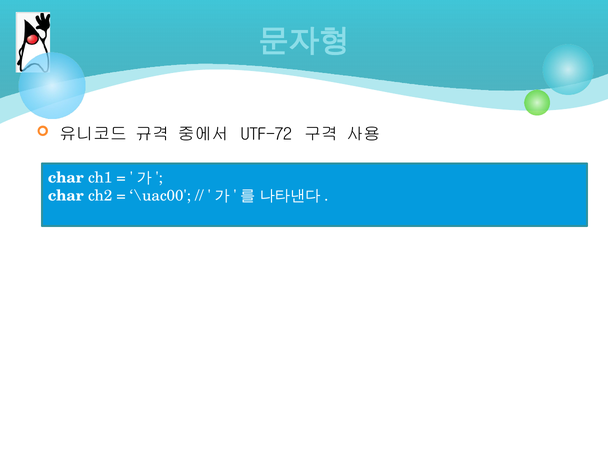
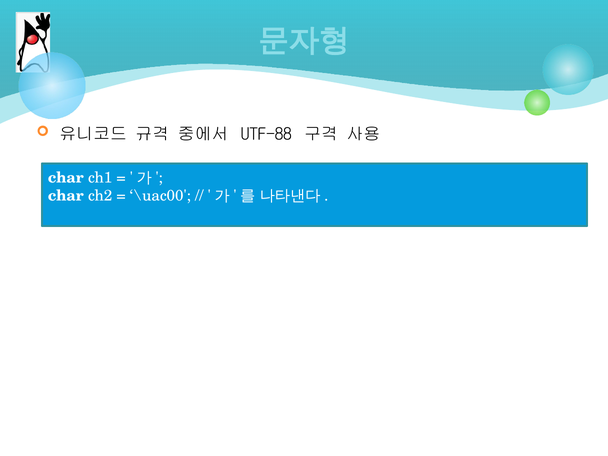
UTF-72: UTF-72 -> UTF-88
